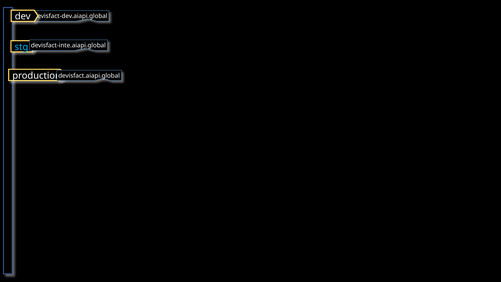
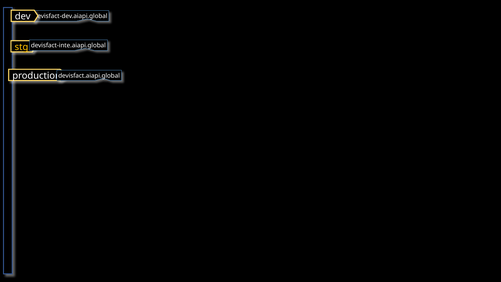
stg colour: light blue -> yellow
